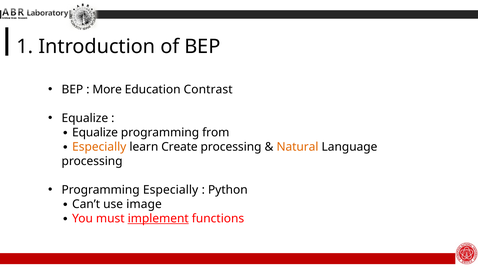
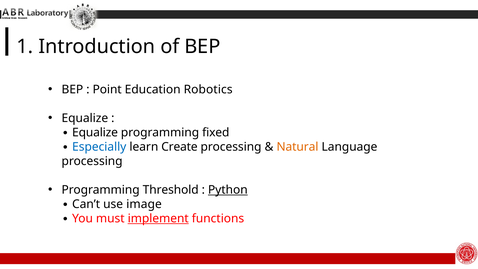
More: More -> Point
Contrast: Contrast -> Robotics
from: from -> fixed
Especially at (99, 147) colour: orange -> blue
Programming Especially: Especially -> Threshold
Python underline: none -> present
